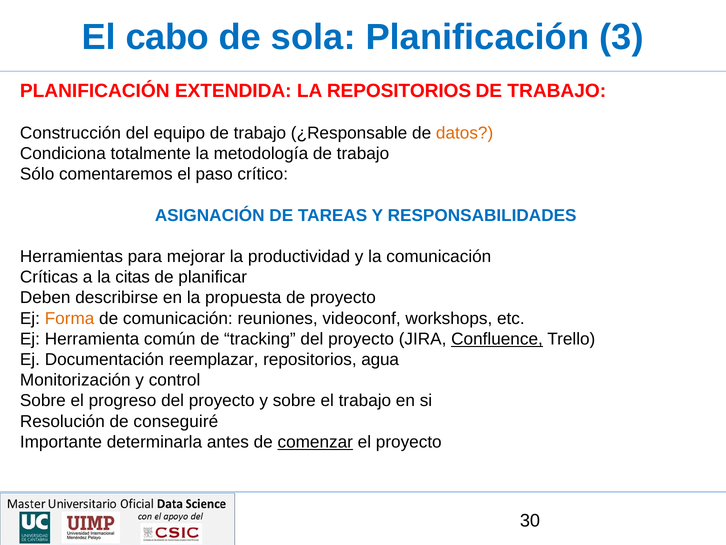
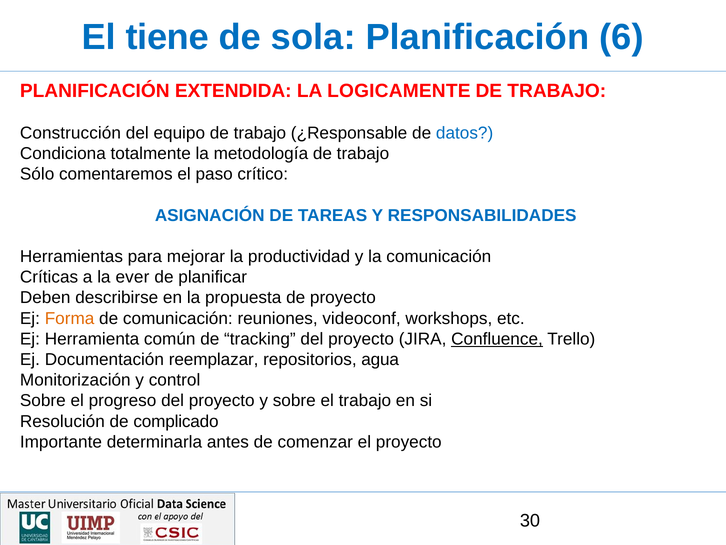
cabo: cabo -> tiene
3: 3 -> 6
LA REPOSITORIOS: REPOSITORIOS -> LOGICAMENTE
datos colour: orange -> blue
citas: citas -> ever
conseguiré: conseguiré -> complicado
comenzar underline: present -> none
